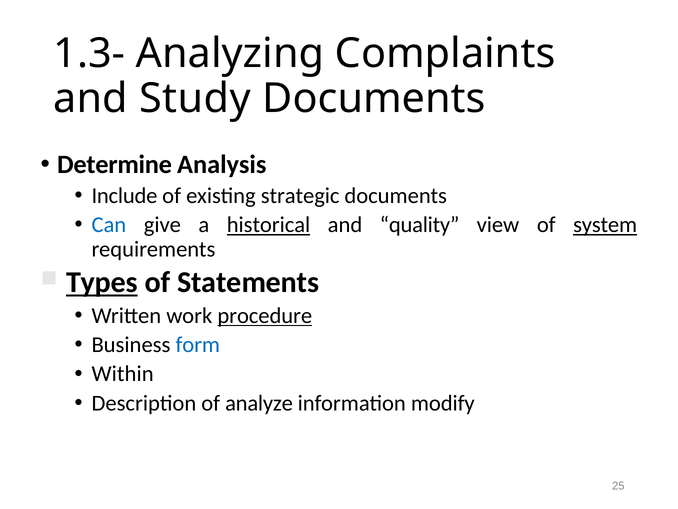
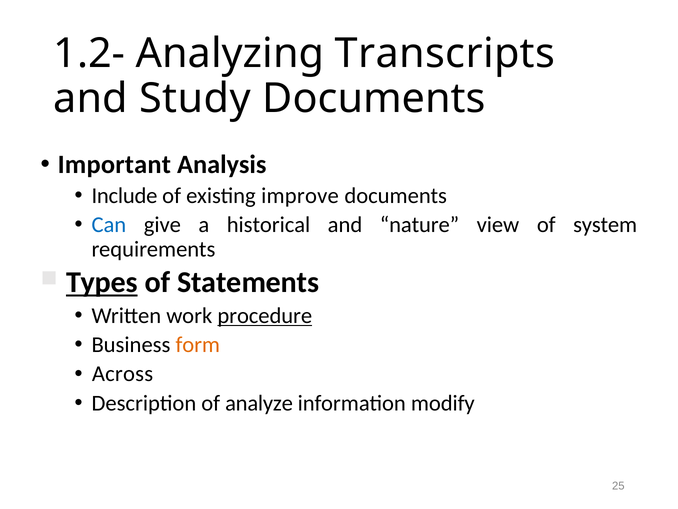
1.3-: 1.3- -> 1.2-
Complaints: Complaints -> Transcripts
Determine: Determine -> Important
strategic: strategic -> improve
historical underline: present -> none
quality: quality -> nature
system underline: present -> none
form colour: blue -> orange
Within: Within -> Across
